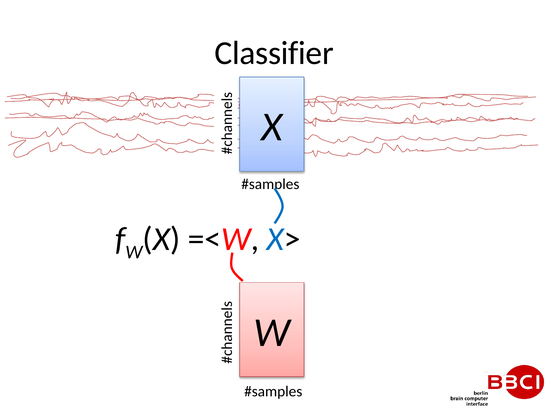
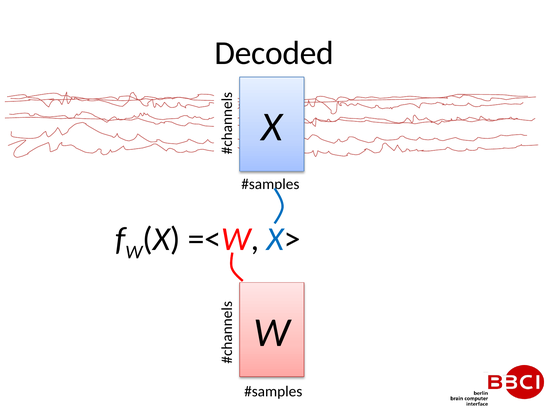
Classifier: Classifier -> Decoded
